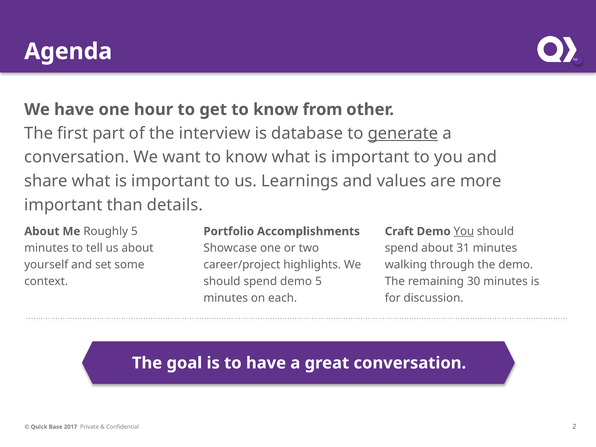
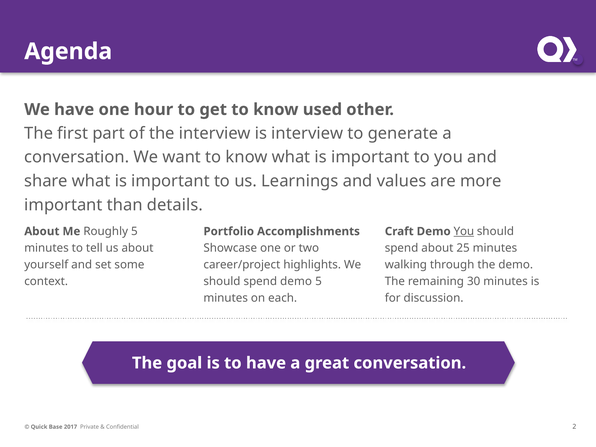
from: from -> used
is database: database -> interview
generate underline: present -> none
31: 31 -> 25
